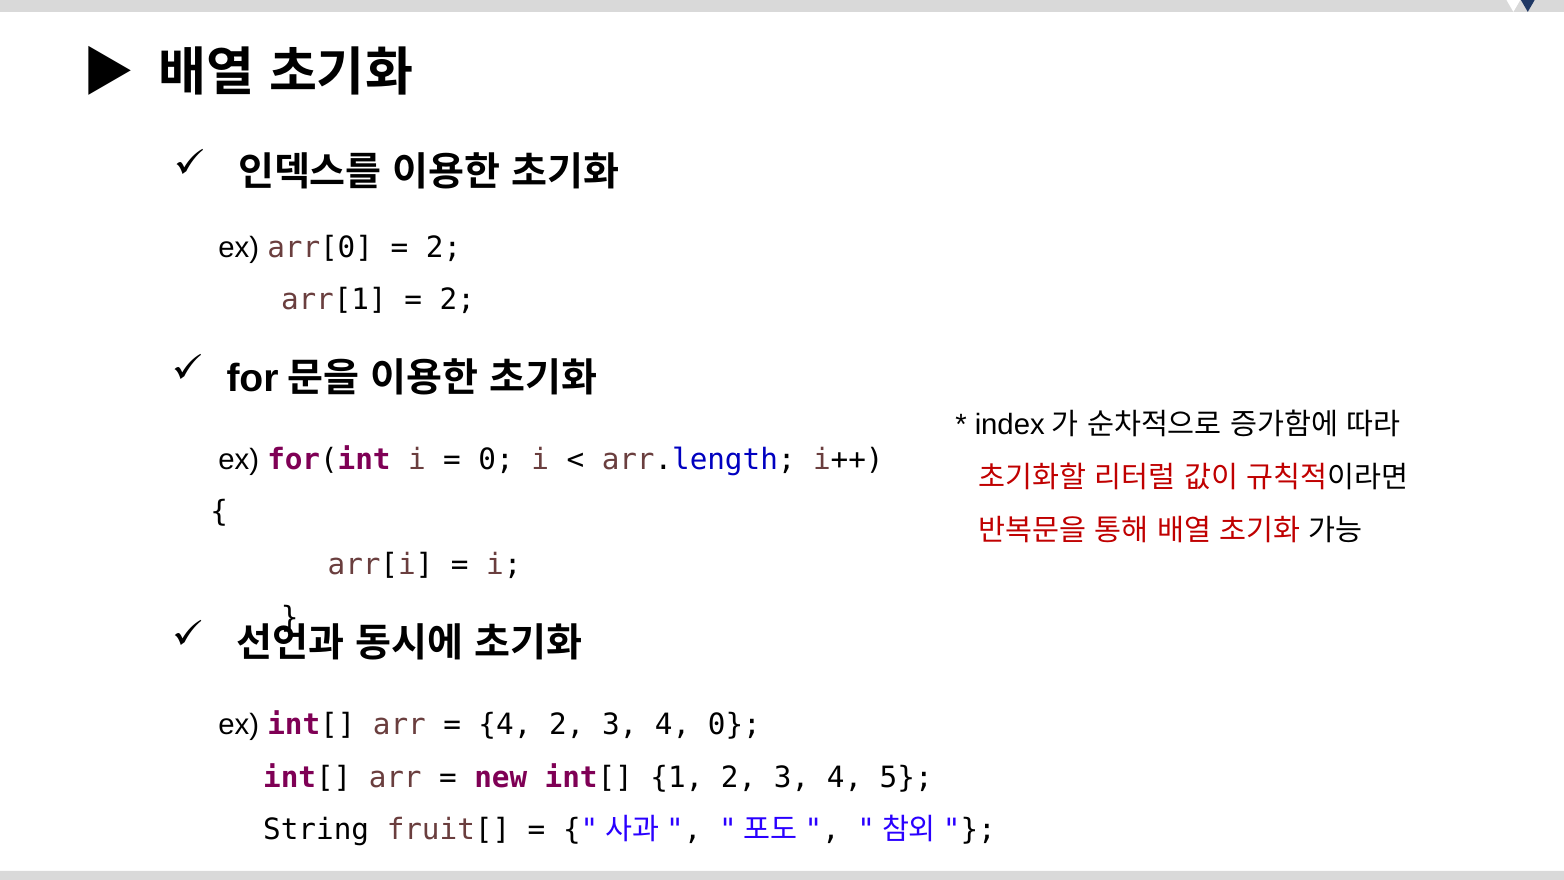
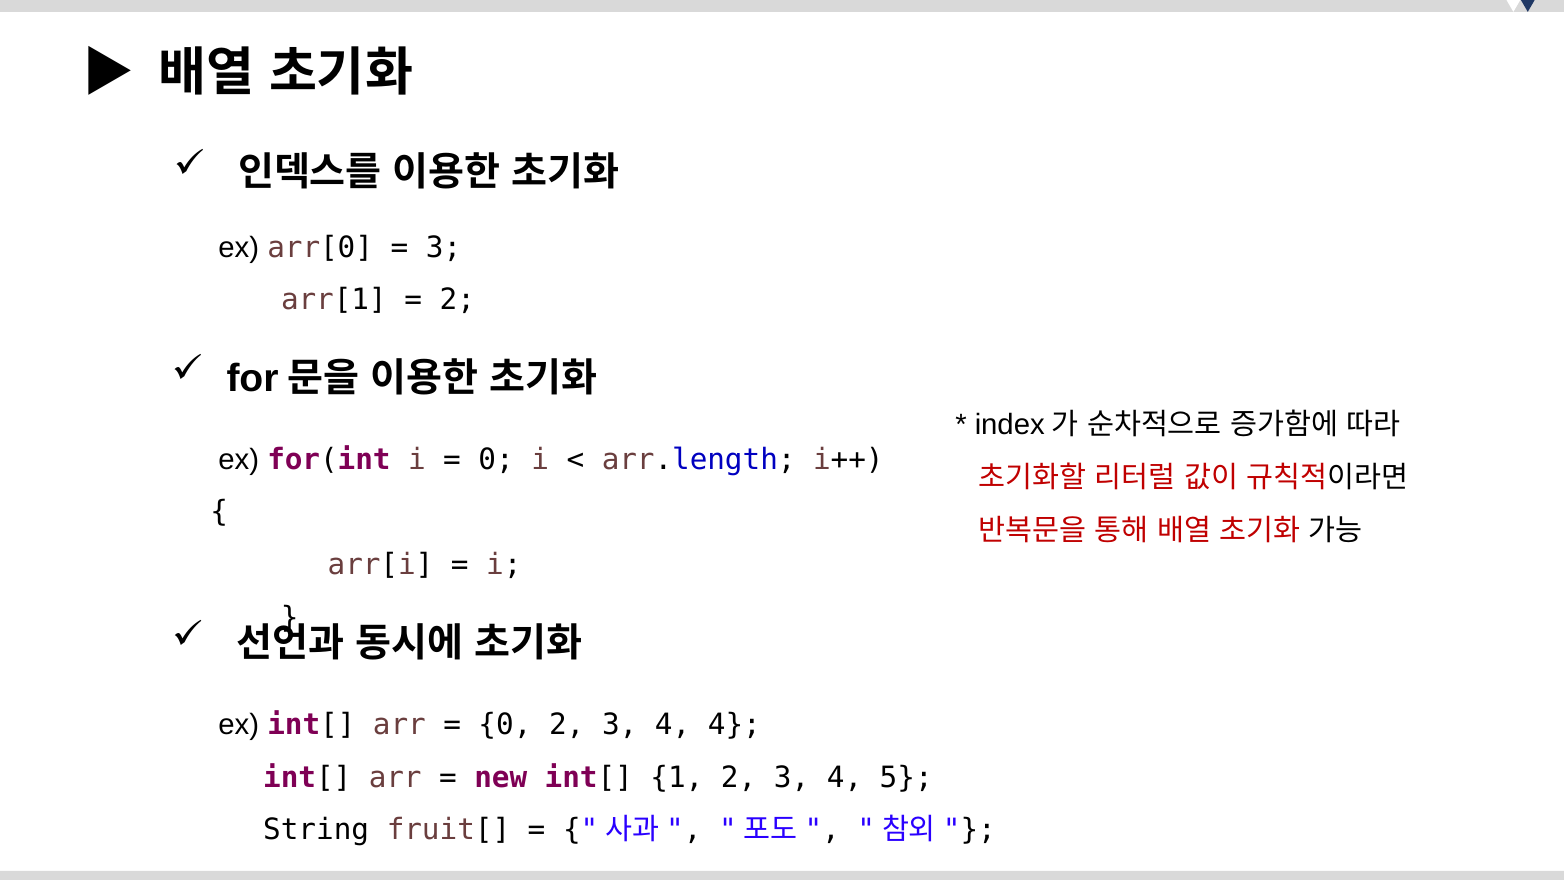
2 at (444, 247): 2 -> 3
4 at (505, 724): 4 -> 0
4 0: 0 -> 4
